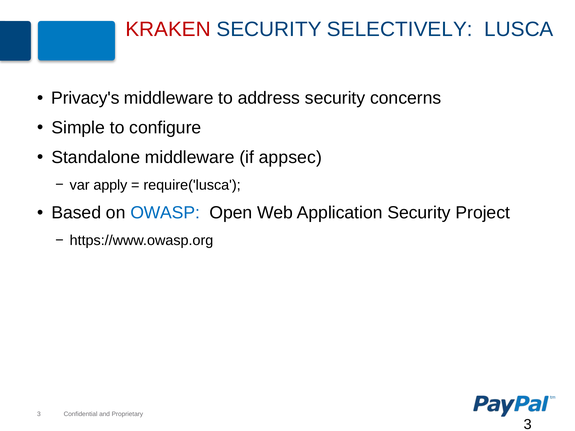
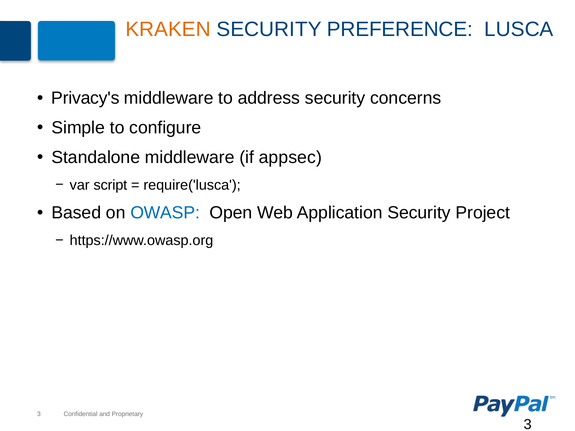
KRAKEN colour: red -> orange
SELECTIVELY: SELECTIVELY -> PREFERENCE
apply: apply -> script
